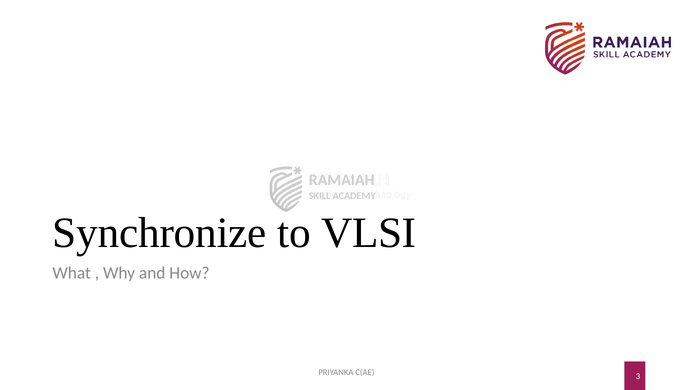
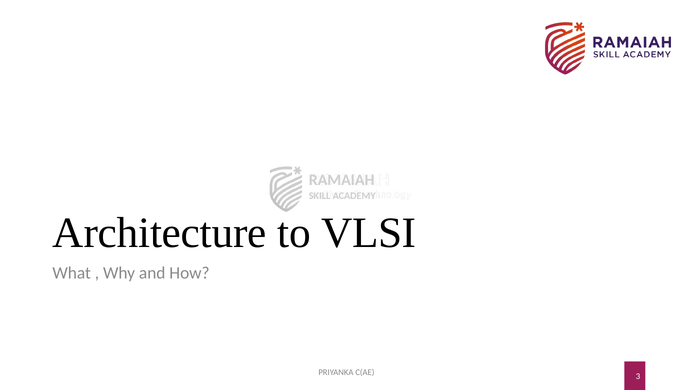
Synchronize: Synchronize -> Architecture
